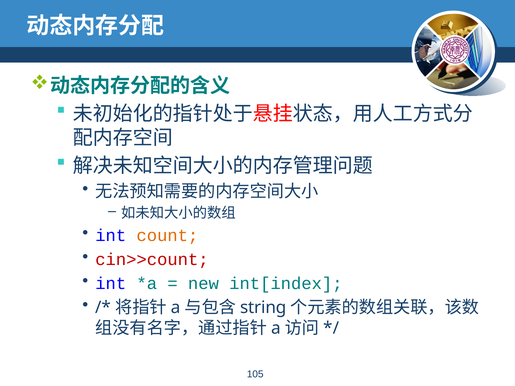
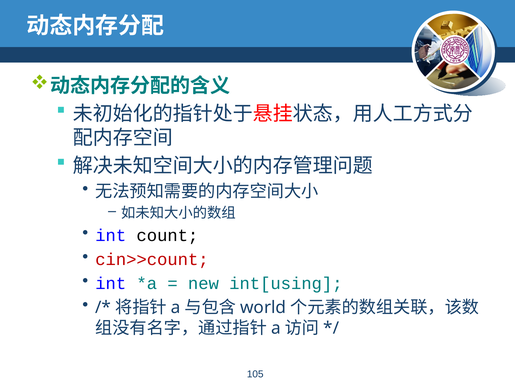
count colour: orange -> black
int[index: int[index -> int[using
string: string -> world
